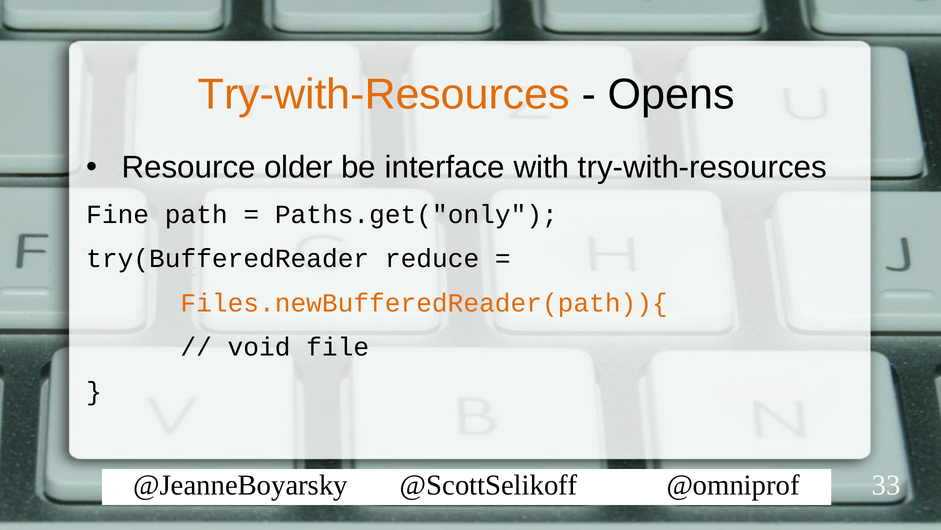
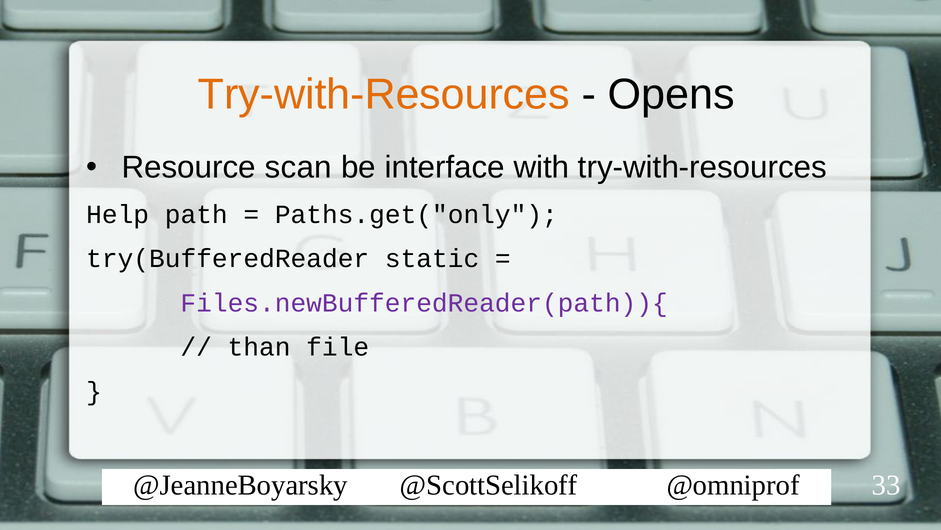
older: older -> scan
Fine: Fine -> Help
reduce: reduce -> static
Files.newBufferedReader(path)){ colour: orange -> purple
void: void -> than
